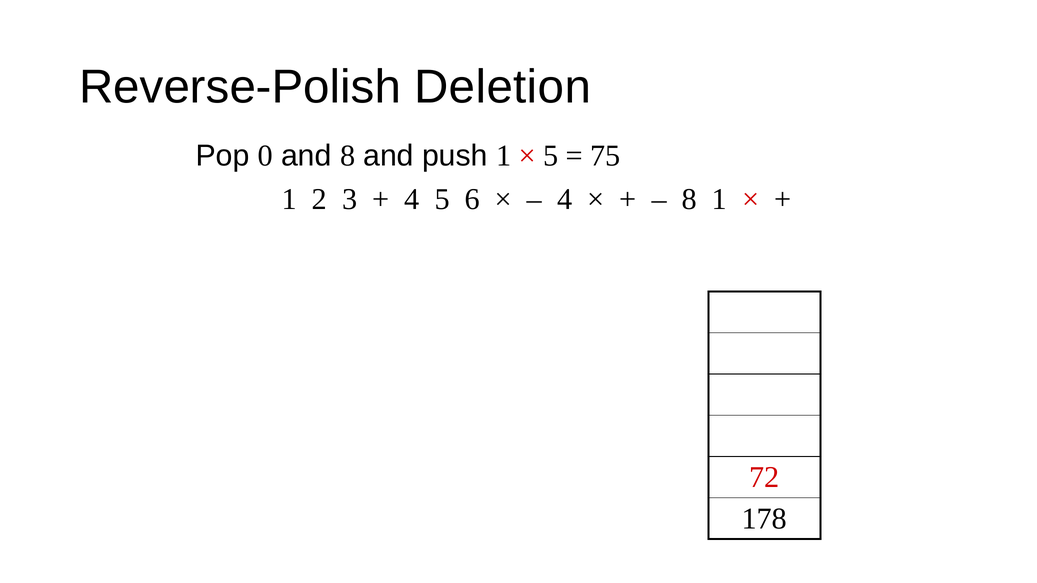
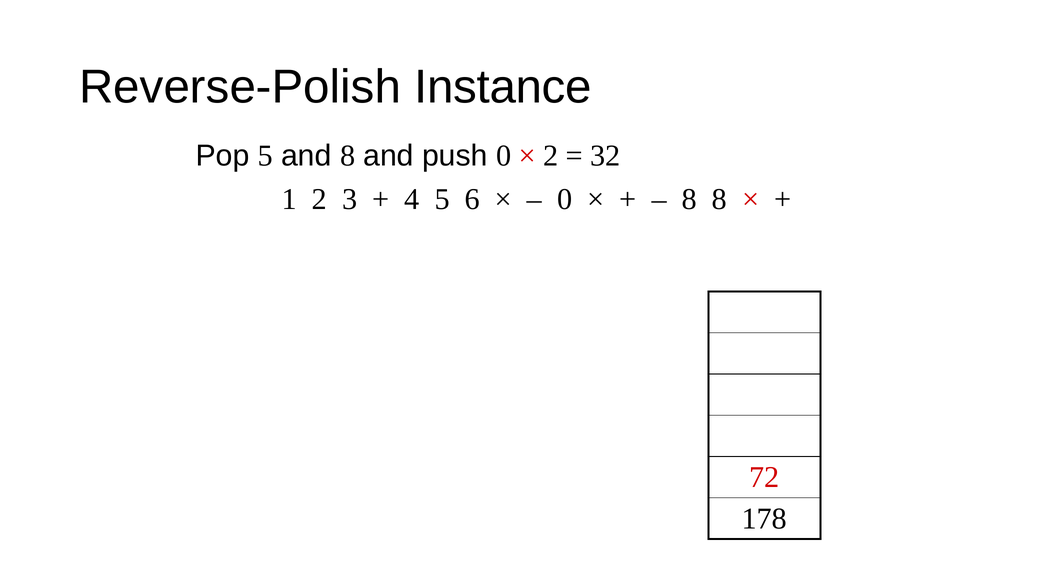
Deletion: Deletion -> Instance
Pop 0: 0 -> 5
push 1: 1 -> 0
5 at (551, 156): 5 -> 2
75: 75 -> 32
4 at (565, 200): 4 -> 0
8 1: 1 -> 8
